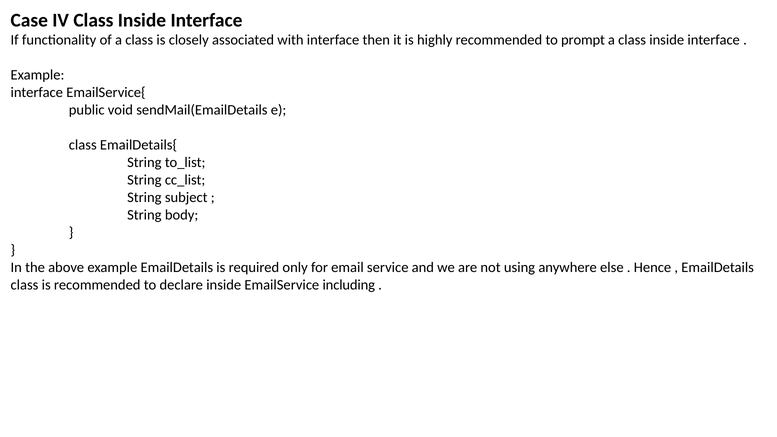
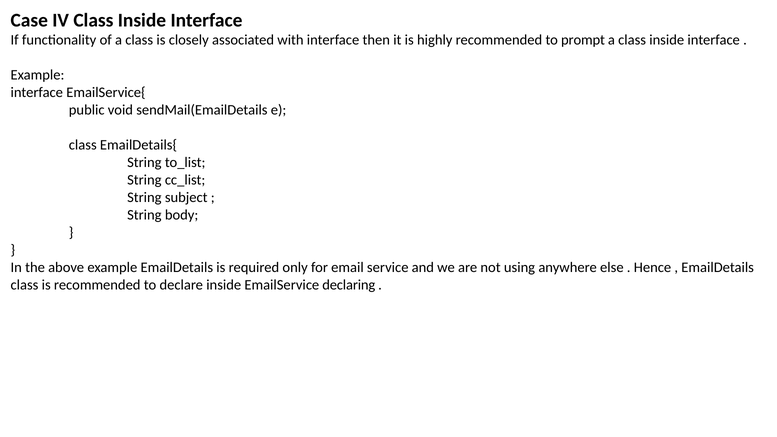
including: including -> declaring
